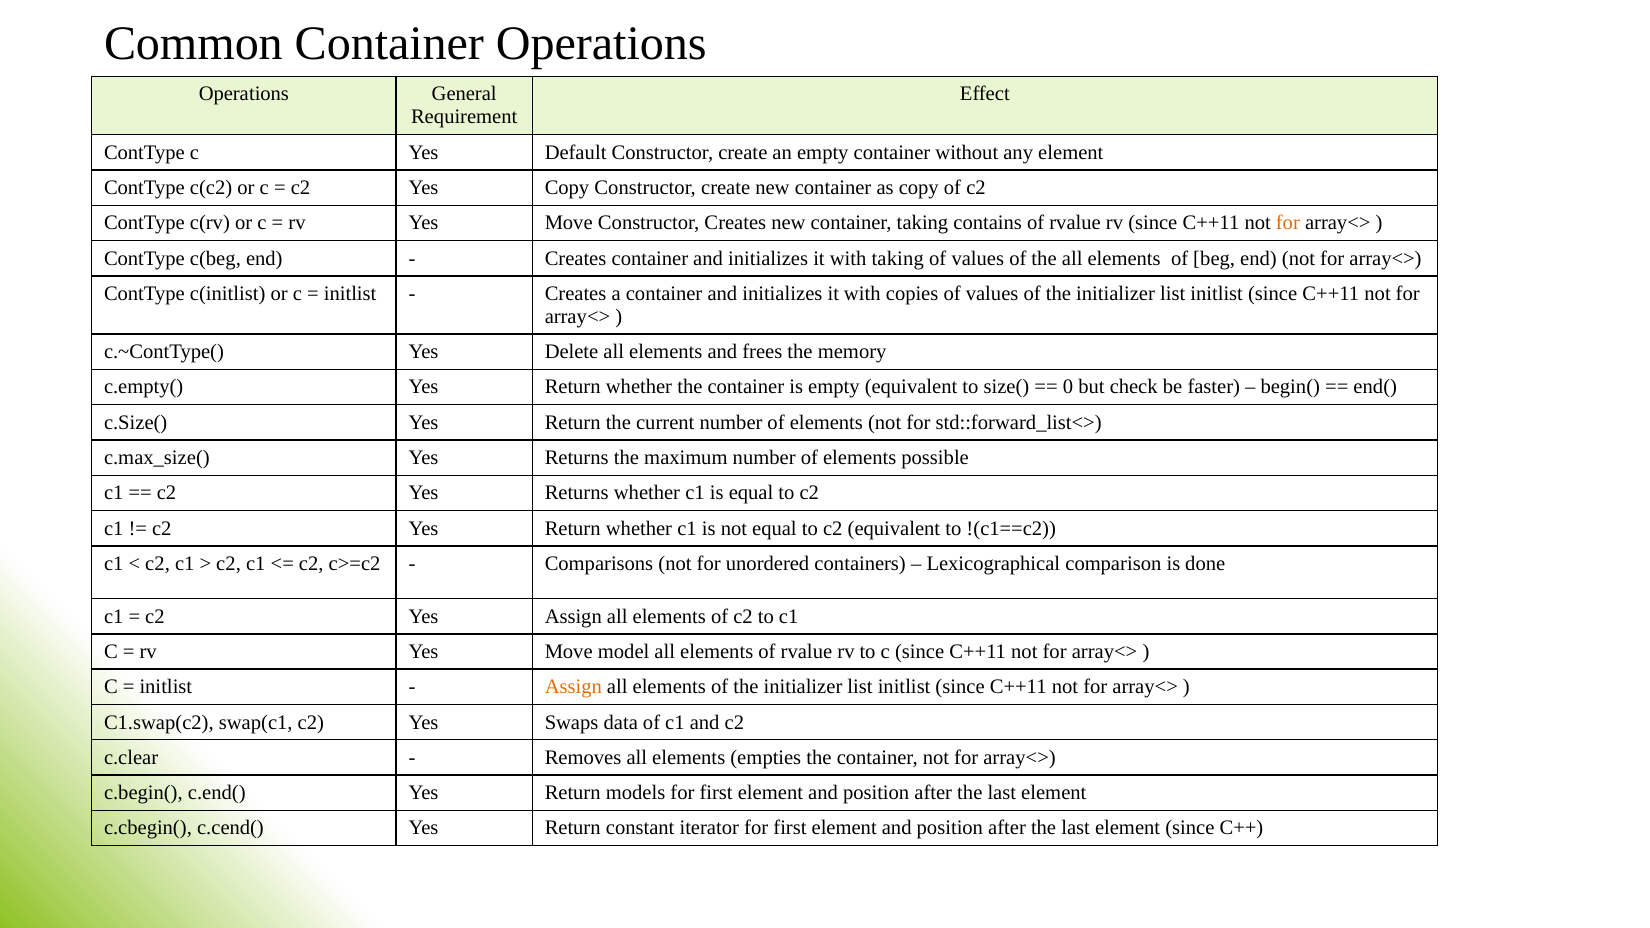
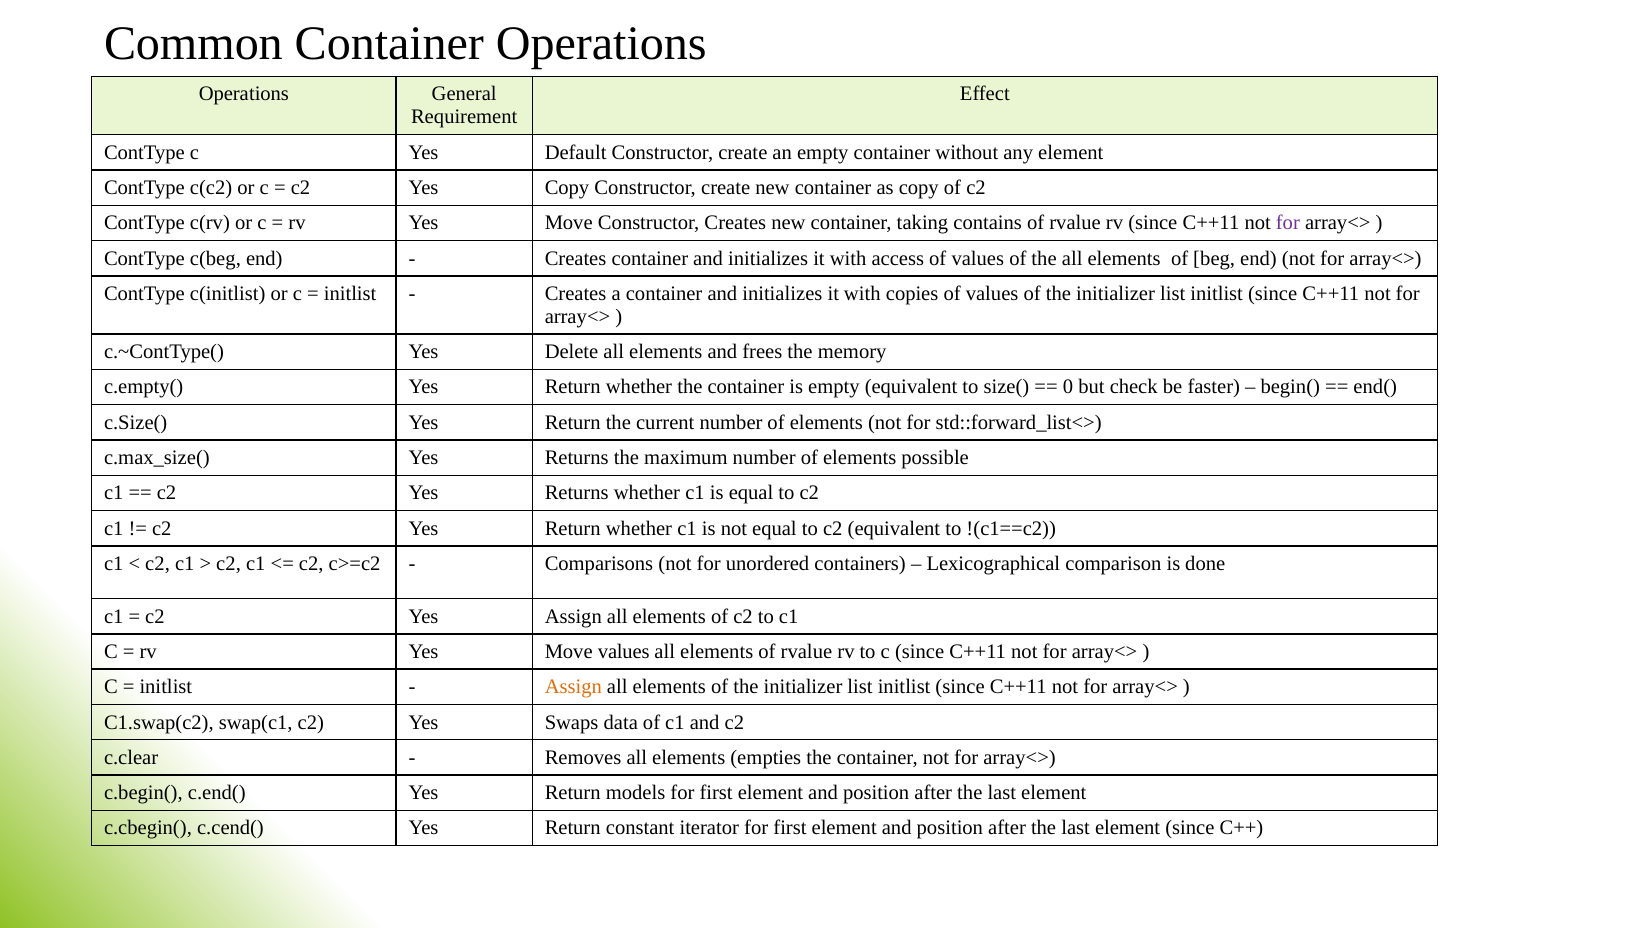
for at (1288, 223) colour: orange -> purple
with taking: taking -> access
Move model: model -> values
